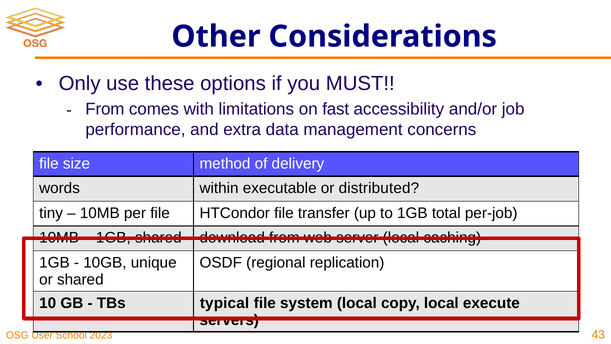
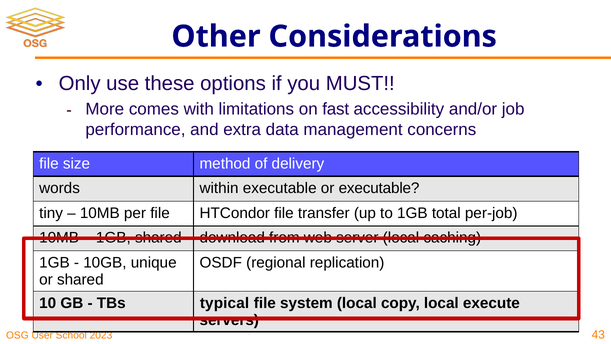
From at (105, 109): From -> More
or distributed: distributed -> executable
